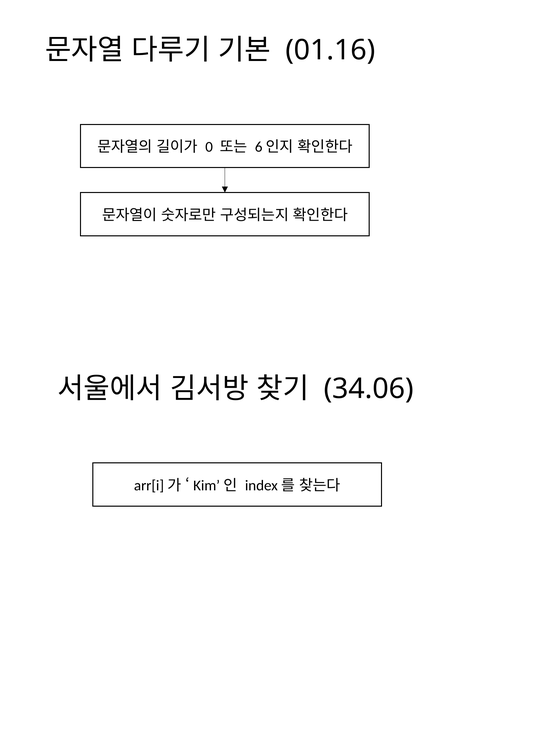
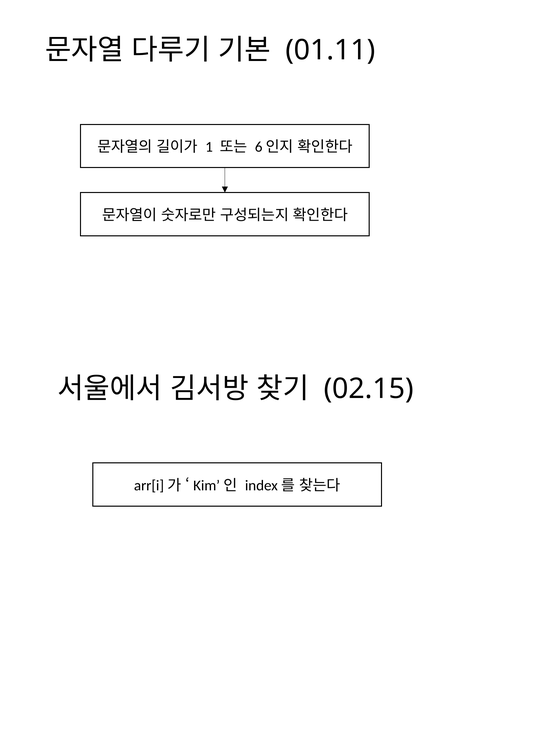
01.16: 01.16 -> 01.11
0: 0 -> 1
34.06: 34.06 -> 02.15
